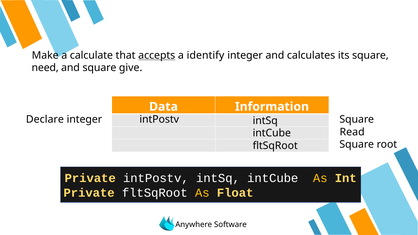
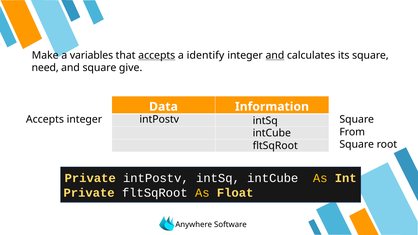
calculate: calculate -> variables
and at (275, 55) underline: none -> present
Declare at (45, 119): Declare -> Accepts
Read: Read -> From
